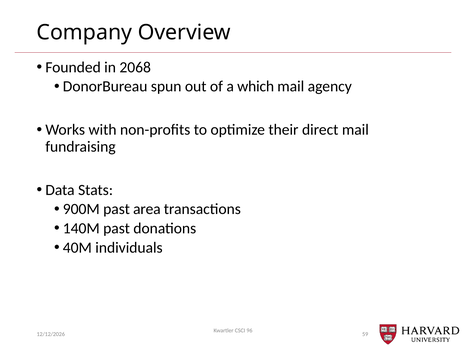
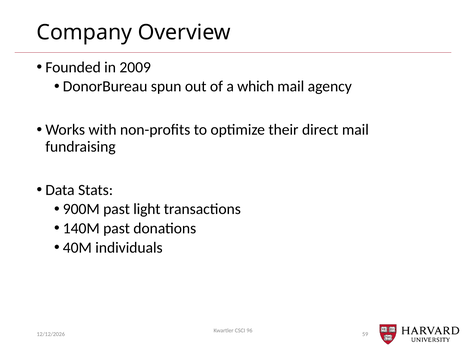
2068: 2068 -> 2009
area: area -> light
